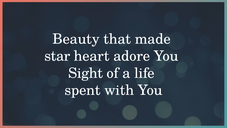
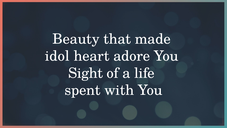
star: star -> idol
